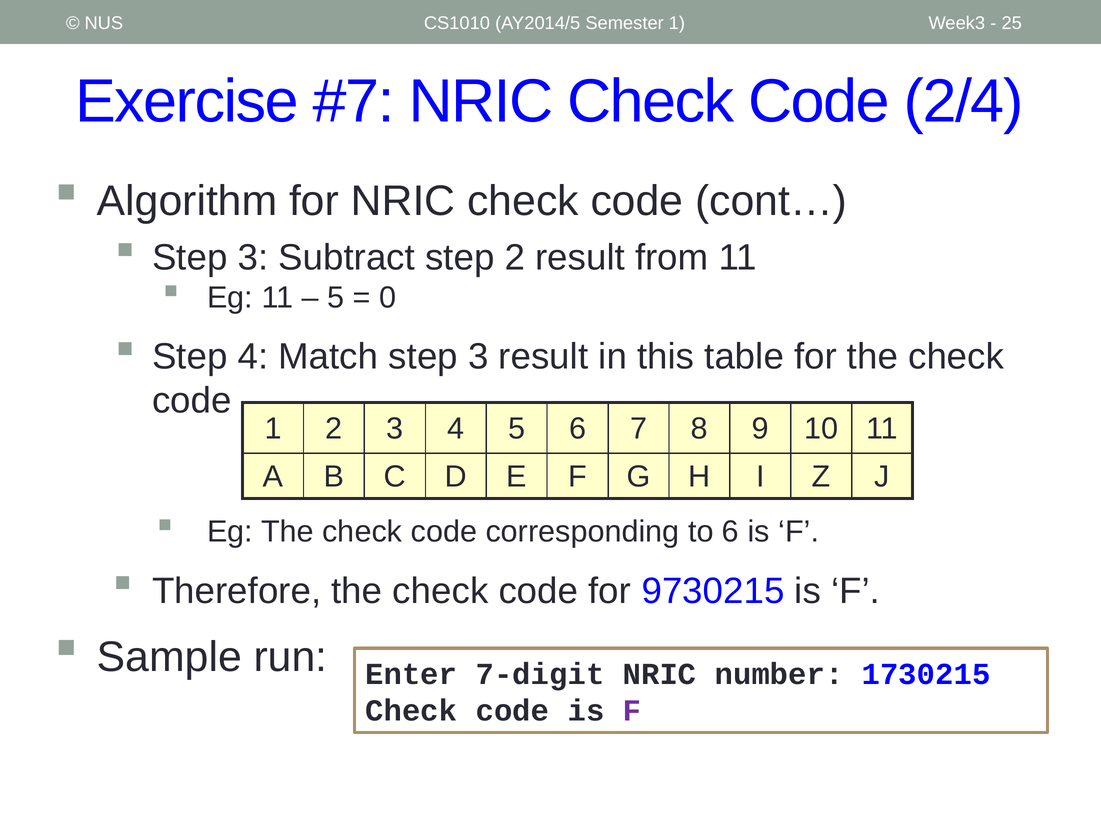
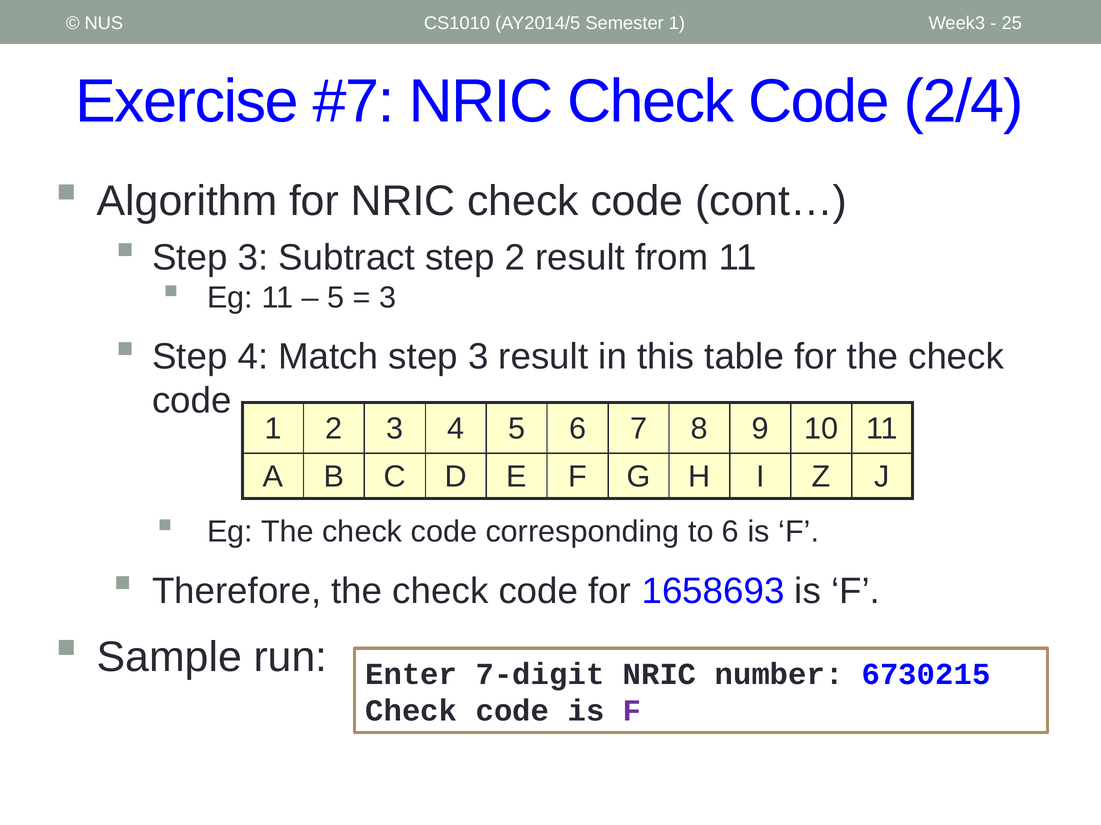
0 at (388, 298): 0 -> 3
9730215: 9730215 -> 1658693
1730215: 1730215 -> 6730215
